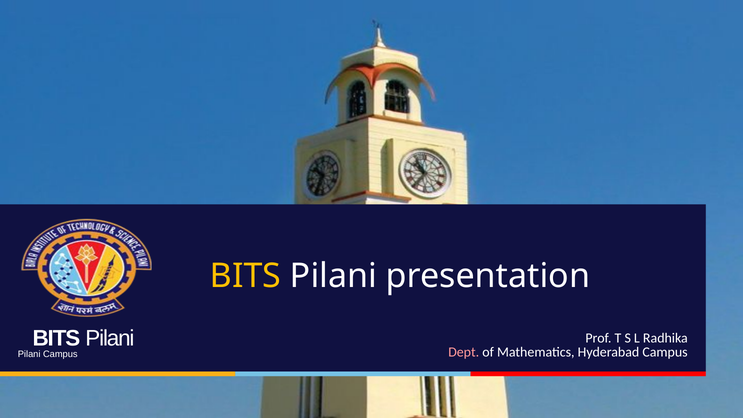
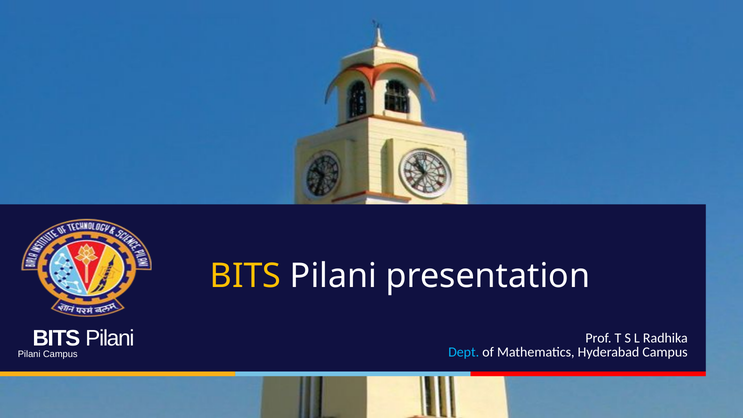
Dept colour: pink -> light blue
